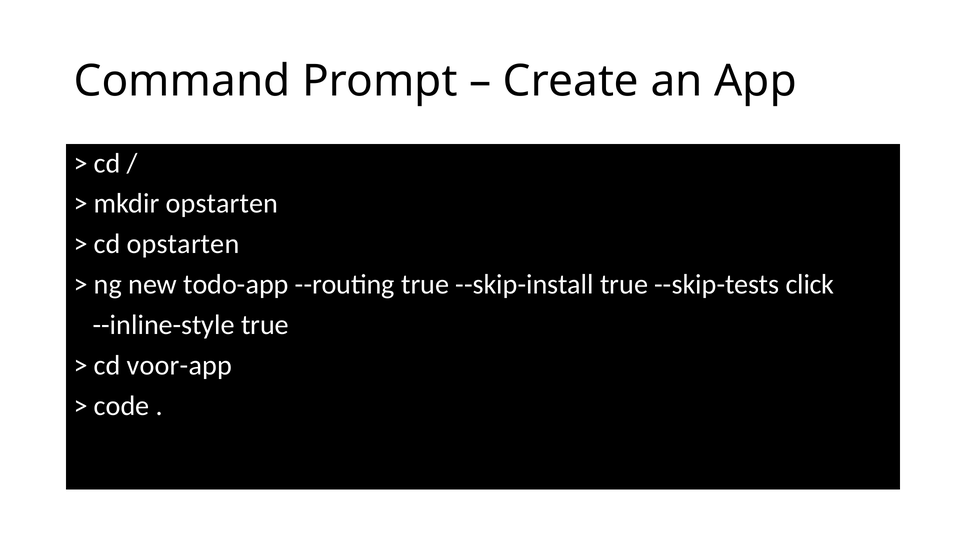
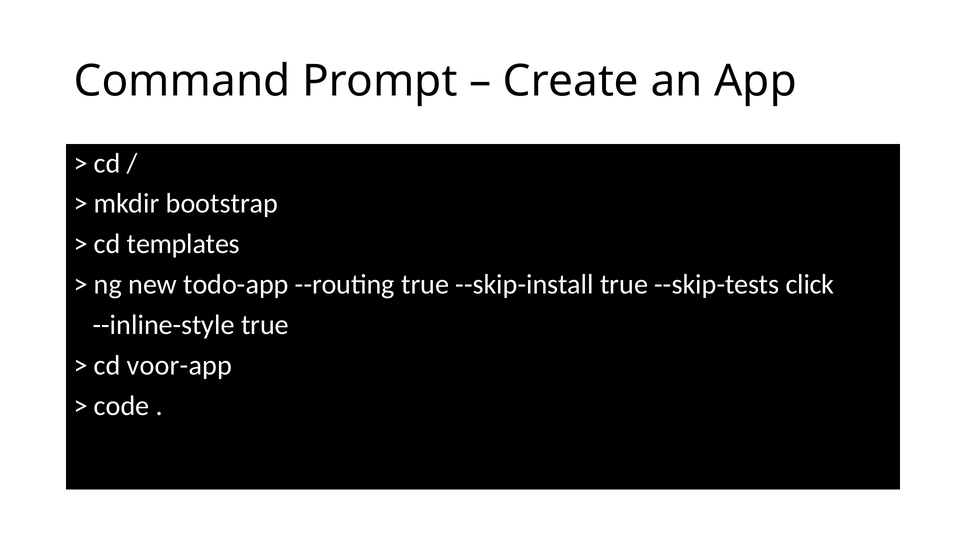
mkdir opstarten: opstarten -> bootstrap
cd opstarten: opstarten -> templates
